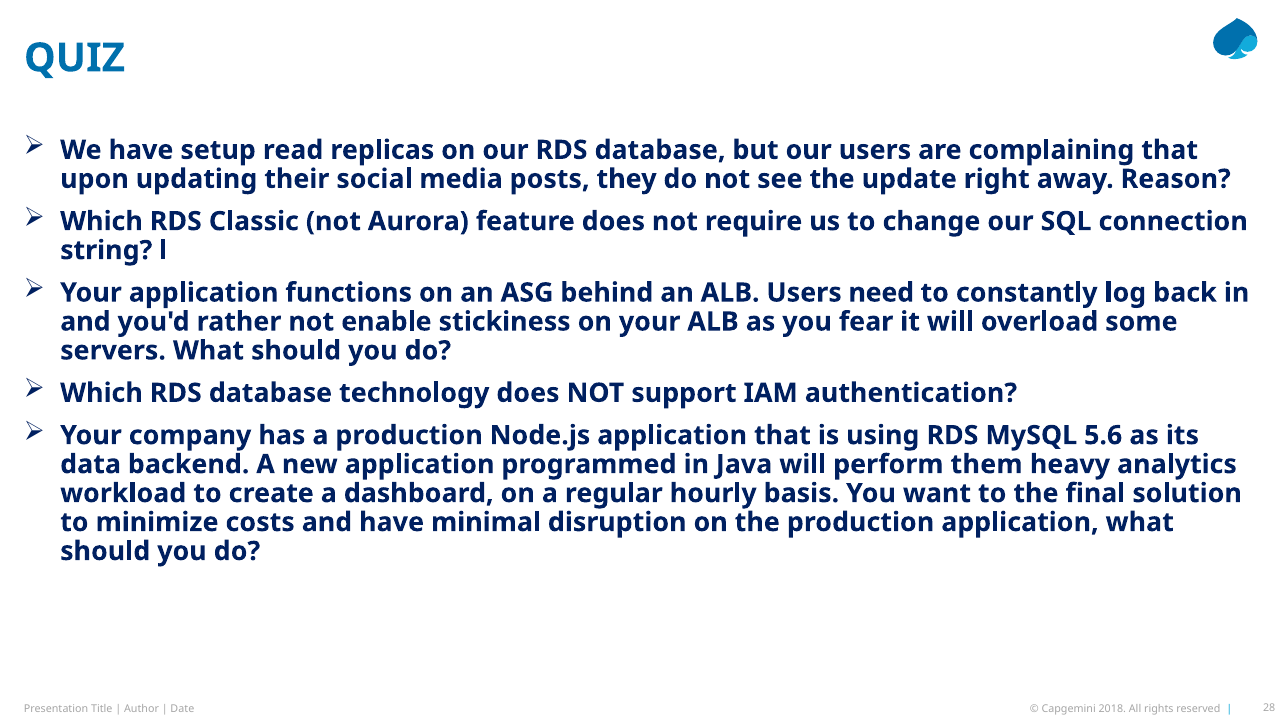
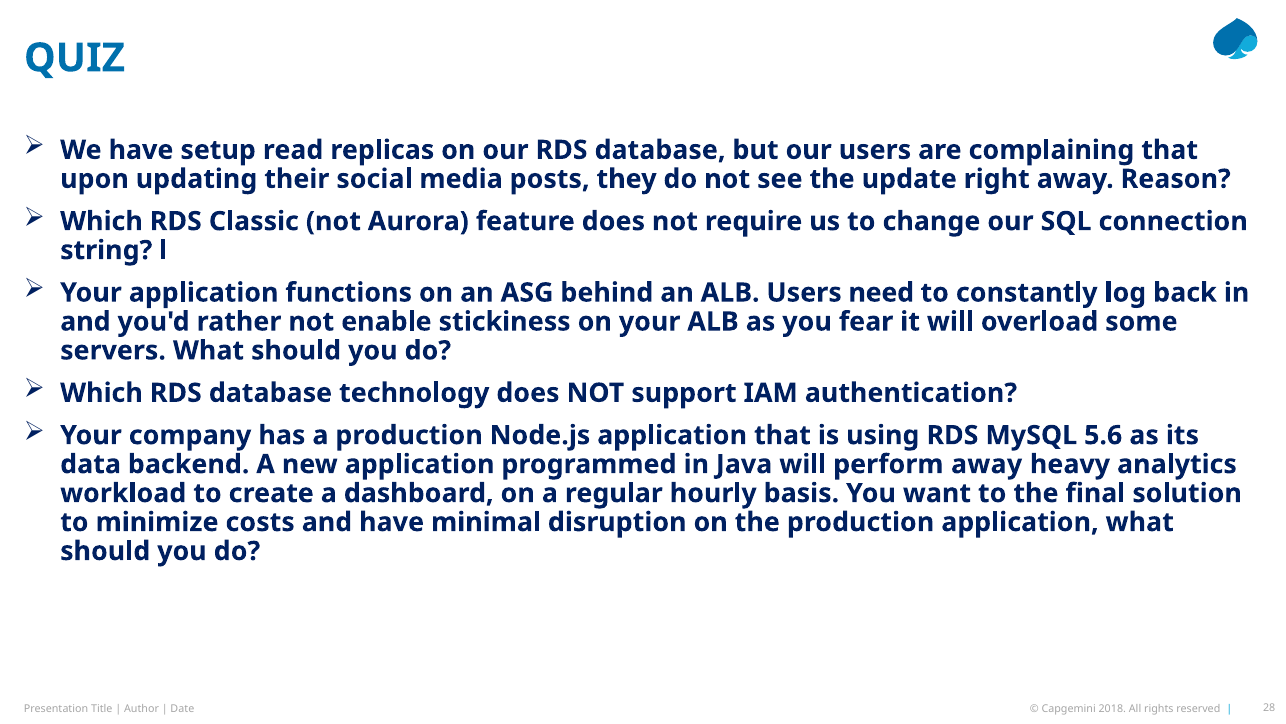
perform them: them -> away
